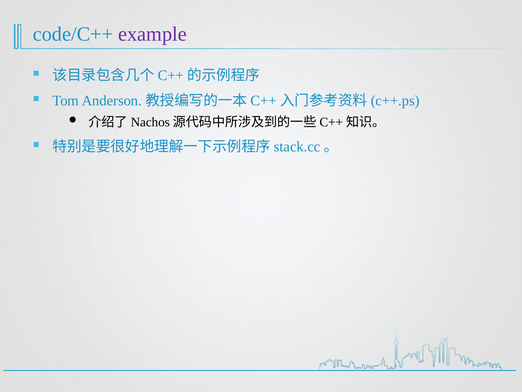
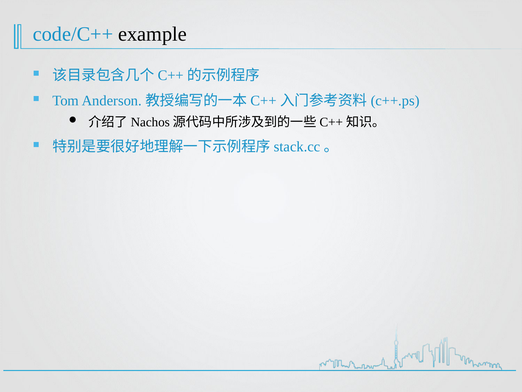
example colour: purple -> black
